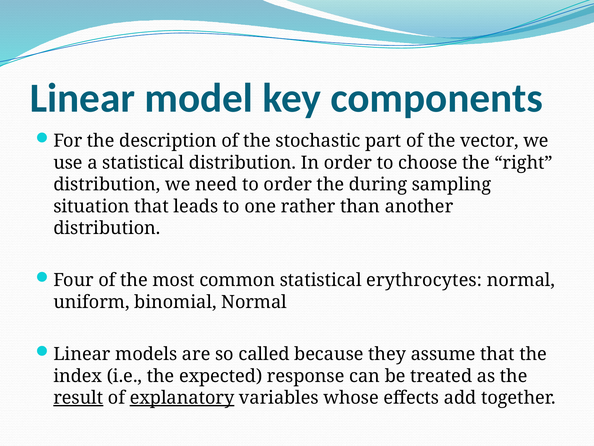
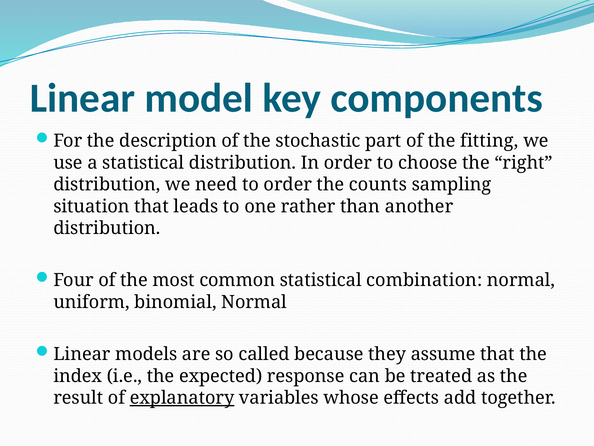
vector: vector -> fitting
during: during -> counts
erythrocytes: erythrocytes -> combination
result underline: present -> none
